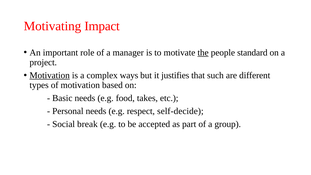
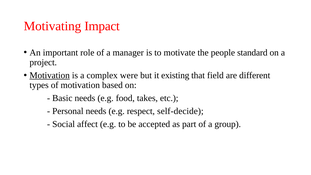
the underline: present -> none
ways: ways -> were
justifies: justifies -> existing
such: such -> field
break: break -> affect
